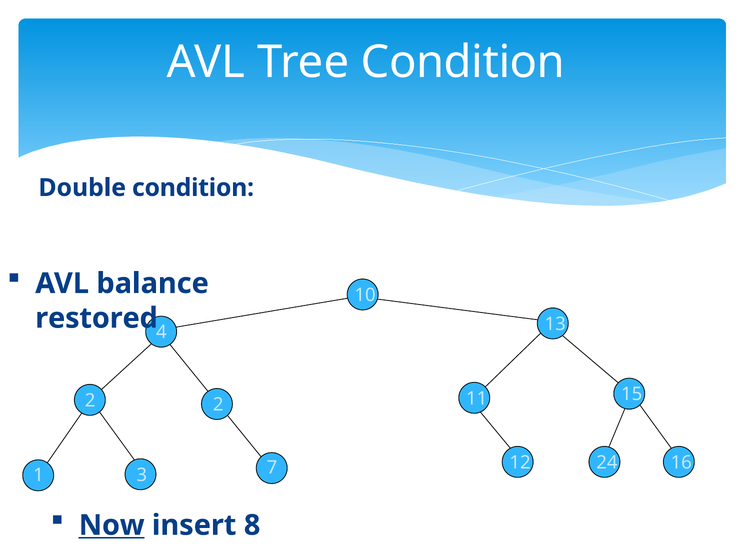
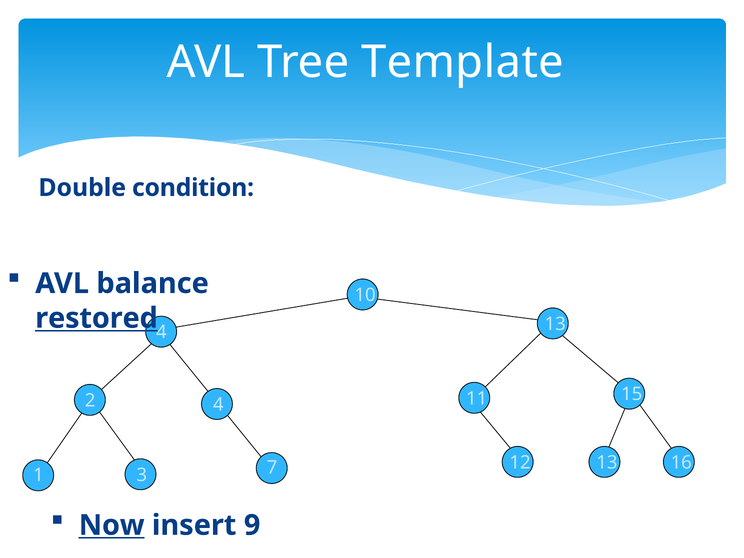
Tree Condition: Condition -> Template
restored underline: none -> present
2 2: 2 -> 4
12 24: 24 -> 13
8: 8 -> 9
